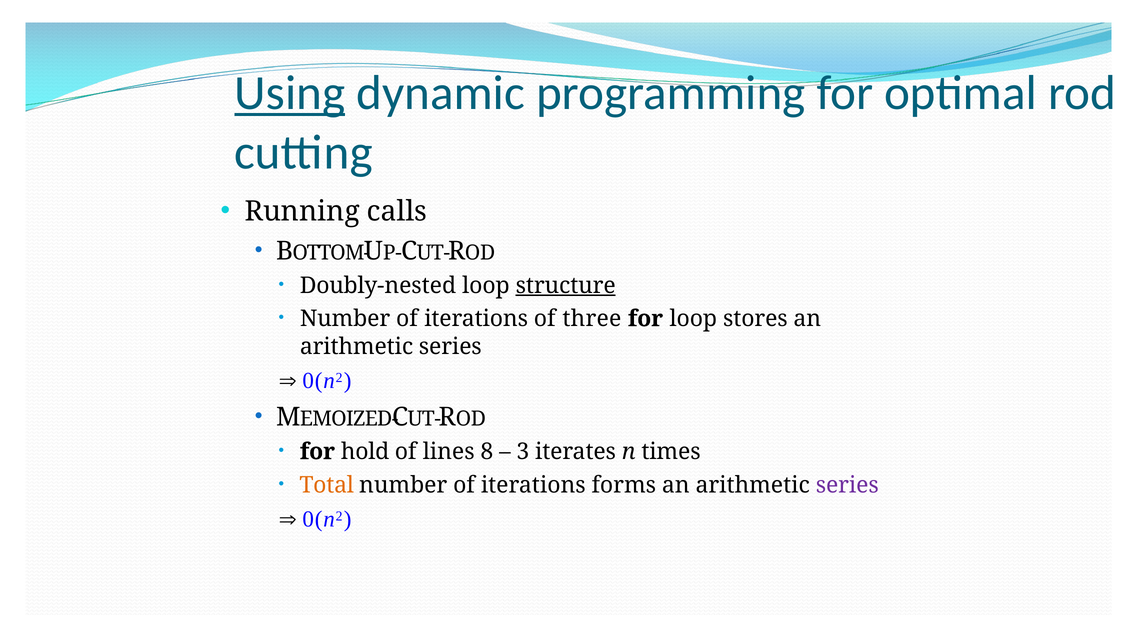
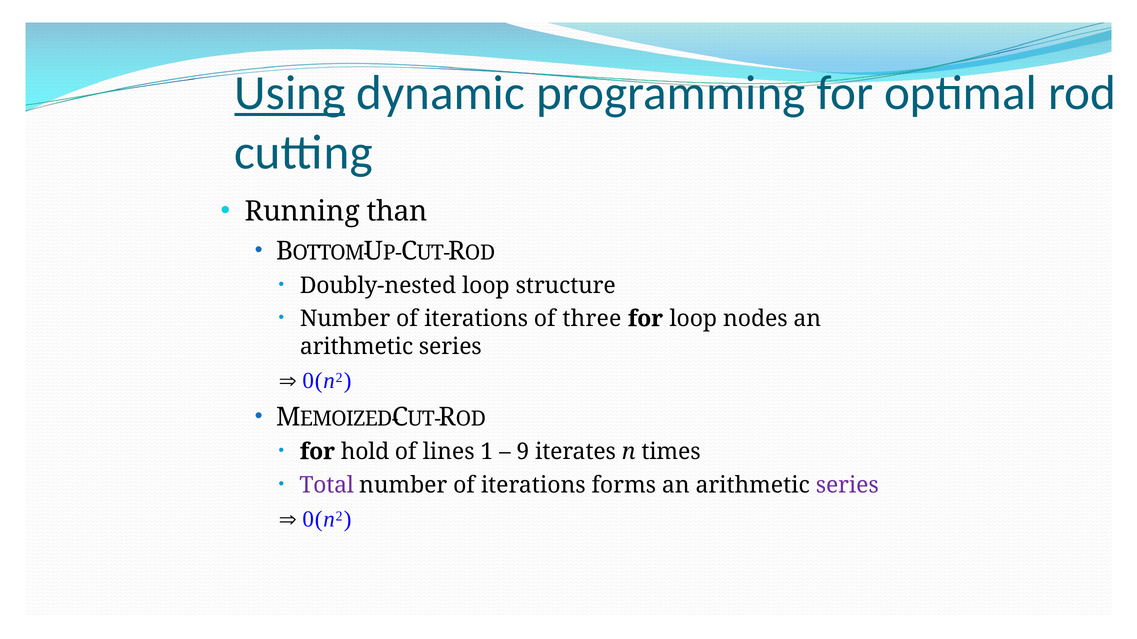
calls: calls -> than
structure underline: present -> none
stores: stores -> nodes
8: 8 -> 1
3: 3 -> 9
Total colour: orange -> purple
